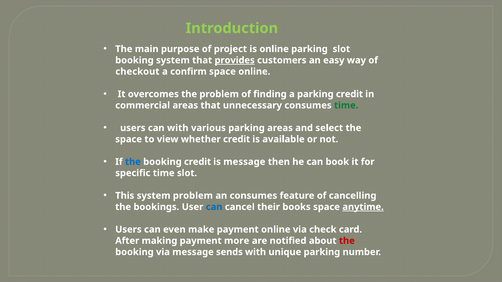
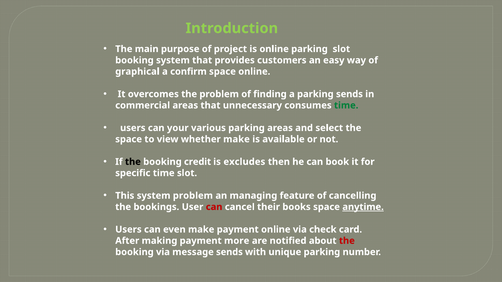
provides underline: present -> none
checkout: checkout -> graphical
parking credit: credit -> sends
can with: with -> your
whether credit: credit -> make
the at (133, 162) colour: blue -> black
is message: message -> excludes
an consumes: consumes -> managing
can at (214, 207) colour: blue -> red
